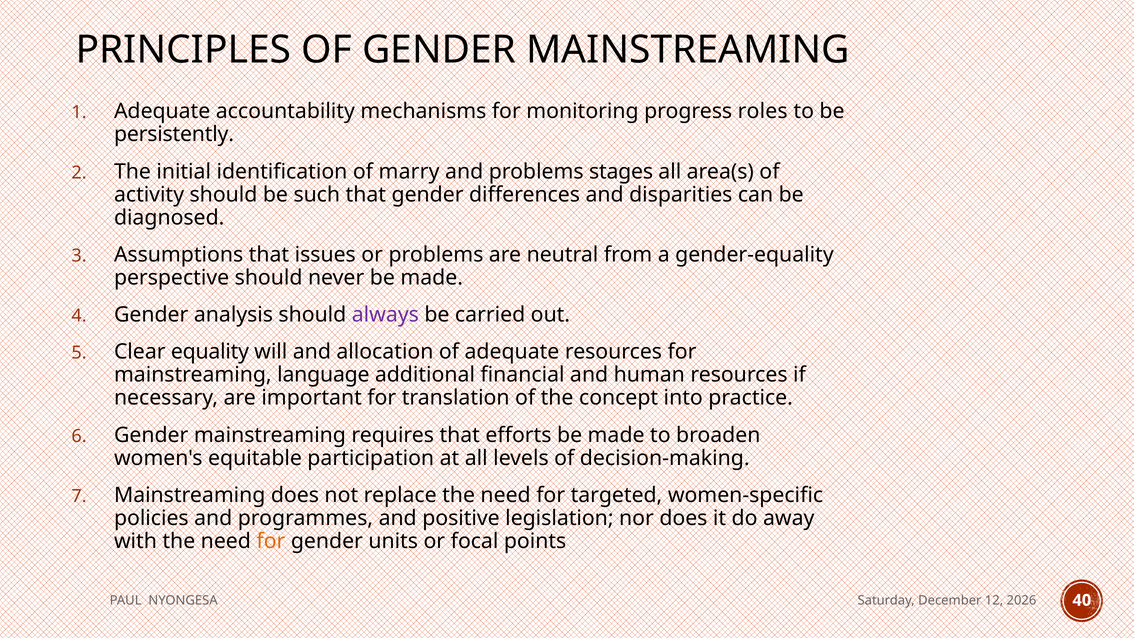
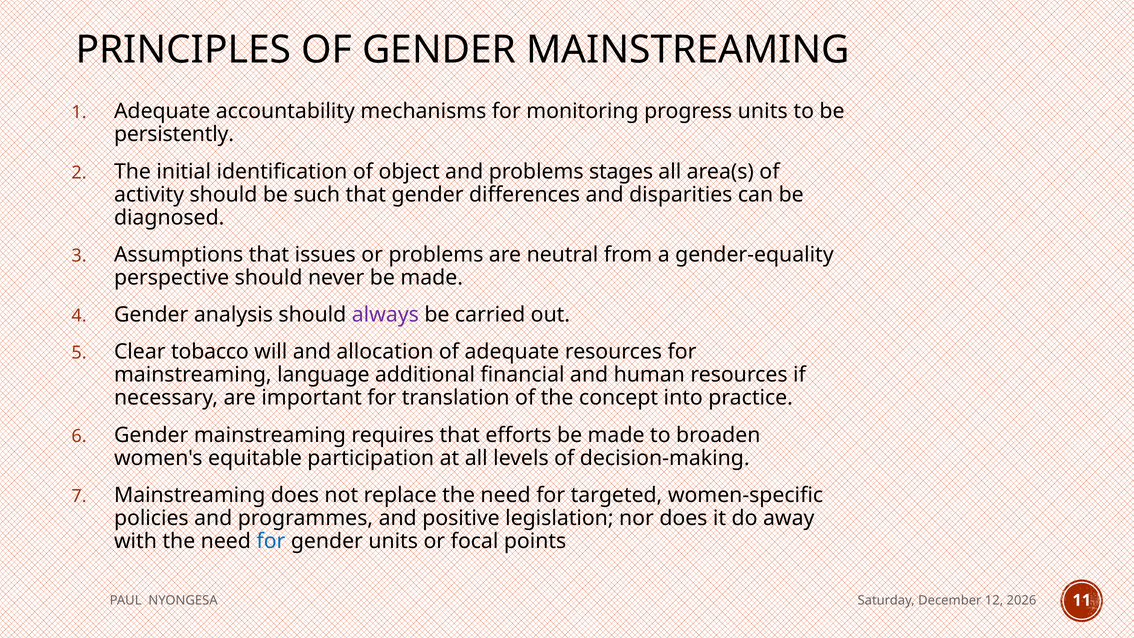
progress roles: roles -> units
marry: marry -> object
equality: equality -> tobacco
for at (271, 541) colour: orange -> blue
40: 40 -> 11
